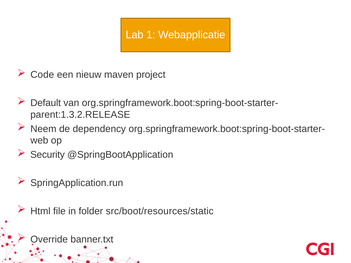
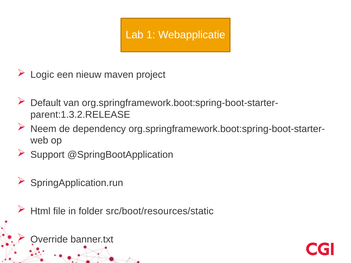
Code: Code -> Logic
Security: Security -> Support
